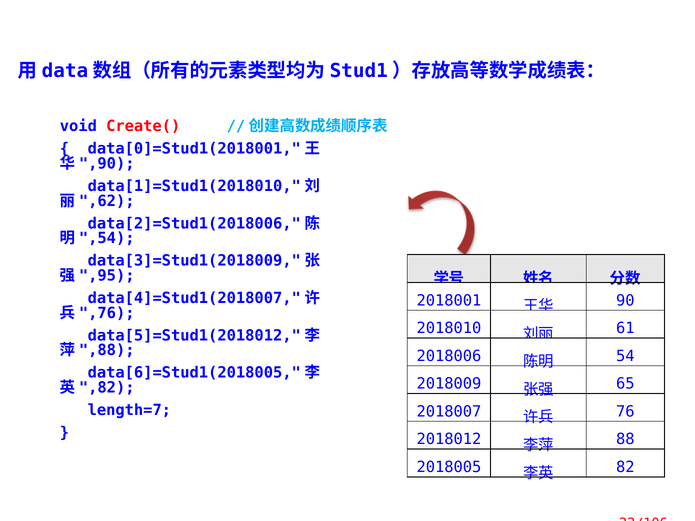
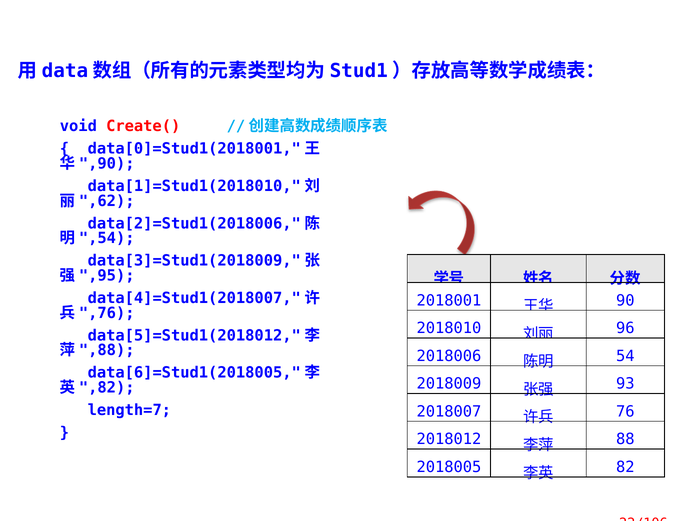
61: 61 -> 96
65: 65 -> 93
